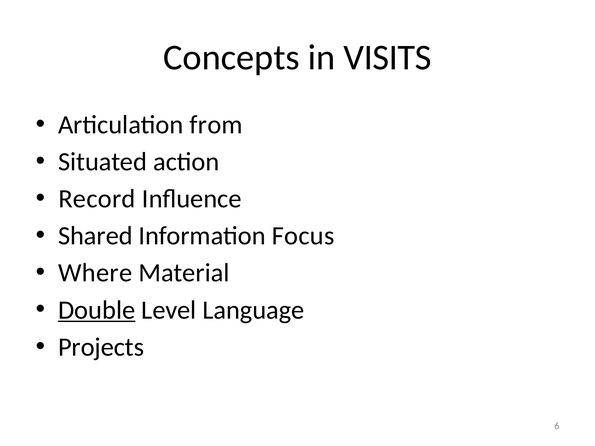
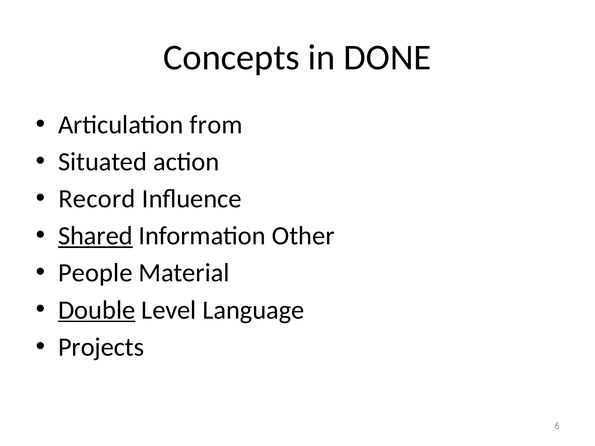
VISITS: VISITS -> DONE
Shared underline: none -> present
Focus: Focus -> Other
Where: Where -> People
